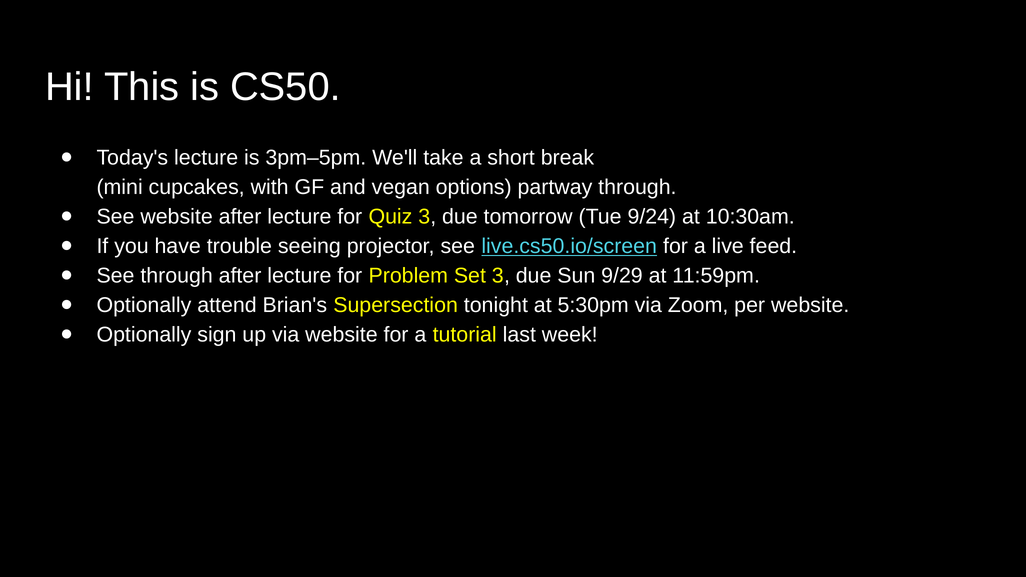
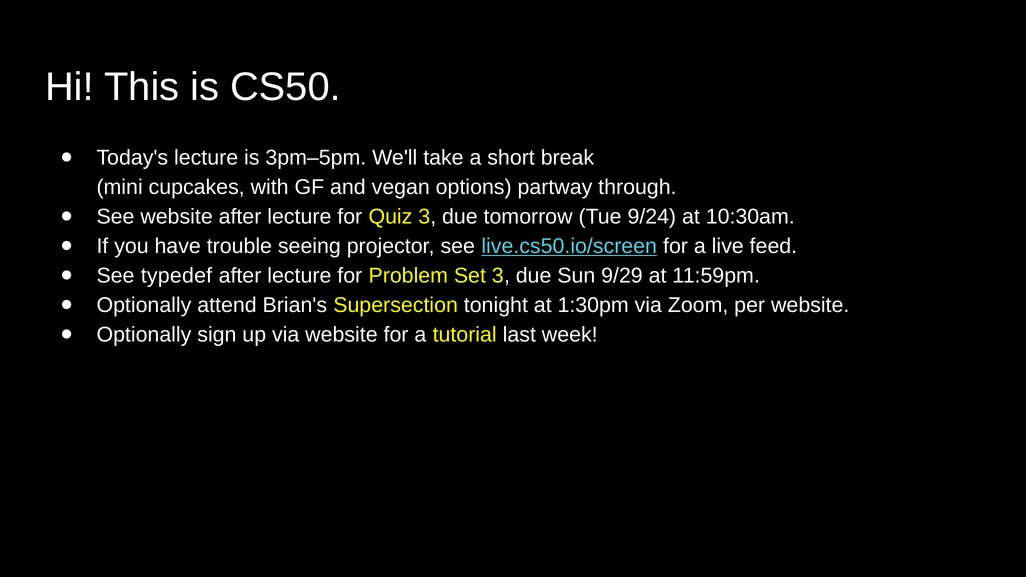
See through: through -> typedef
5:30pm: 5:30pm -> 1:30pm
